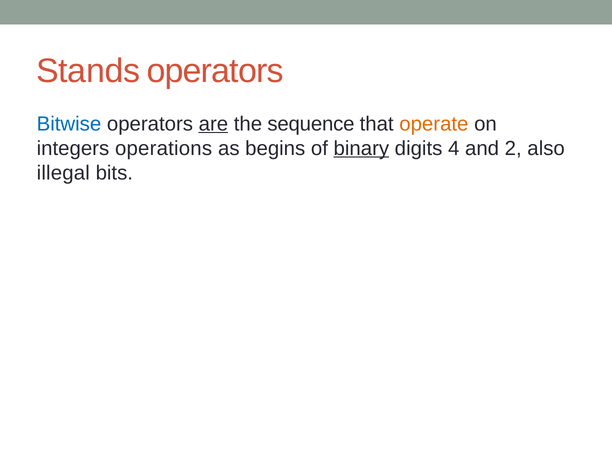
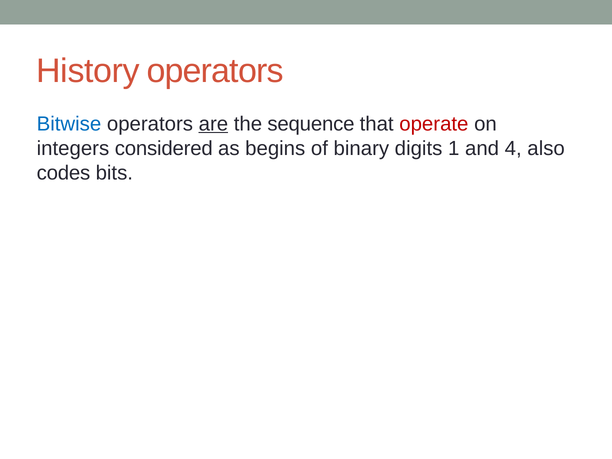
Stands: Stands -> History
operate colour: orange -> red
operations: operations -> considered
binary underline: present -> none
4: 4 -> 1
2: 2 -> 4
illegal: illegal -> codes
